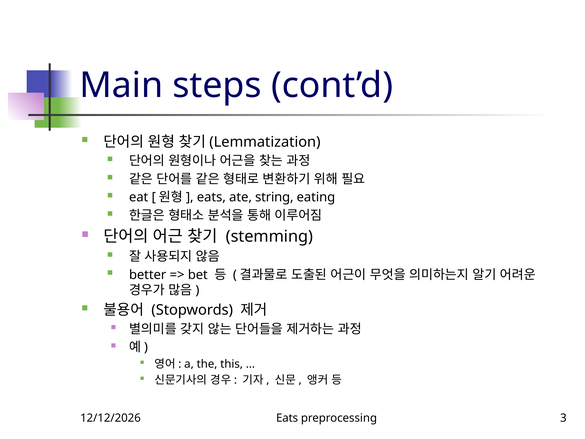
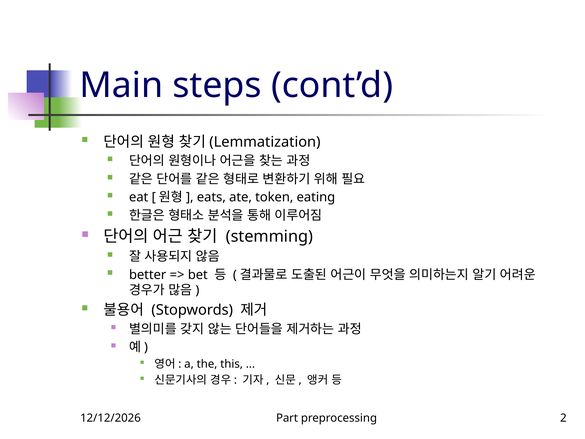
string: string -> token
Eats at (287, 418): Eats -> Part
3: 3 -> 2
